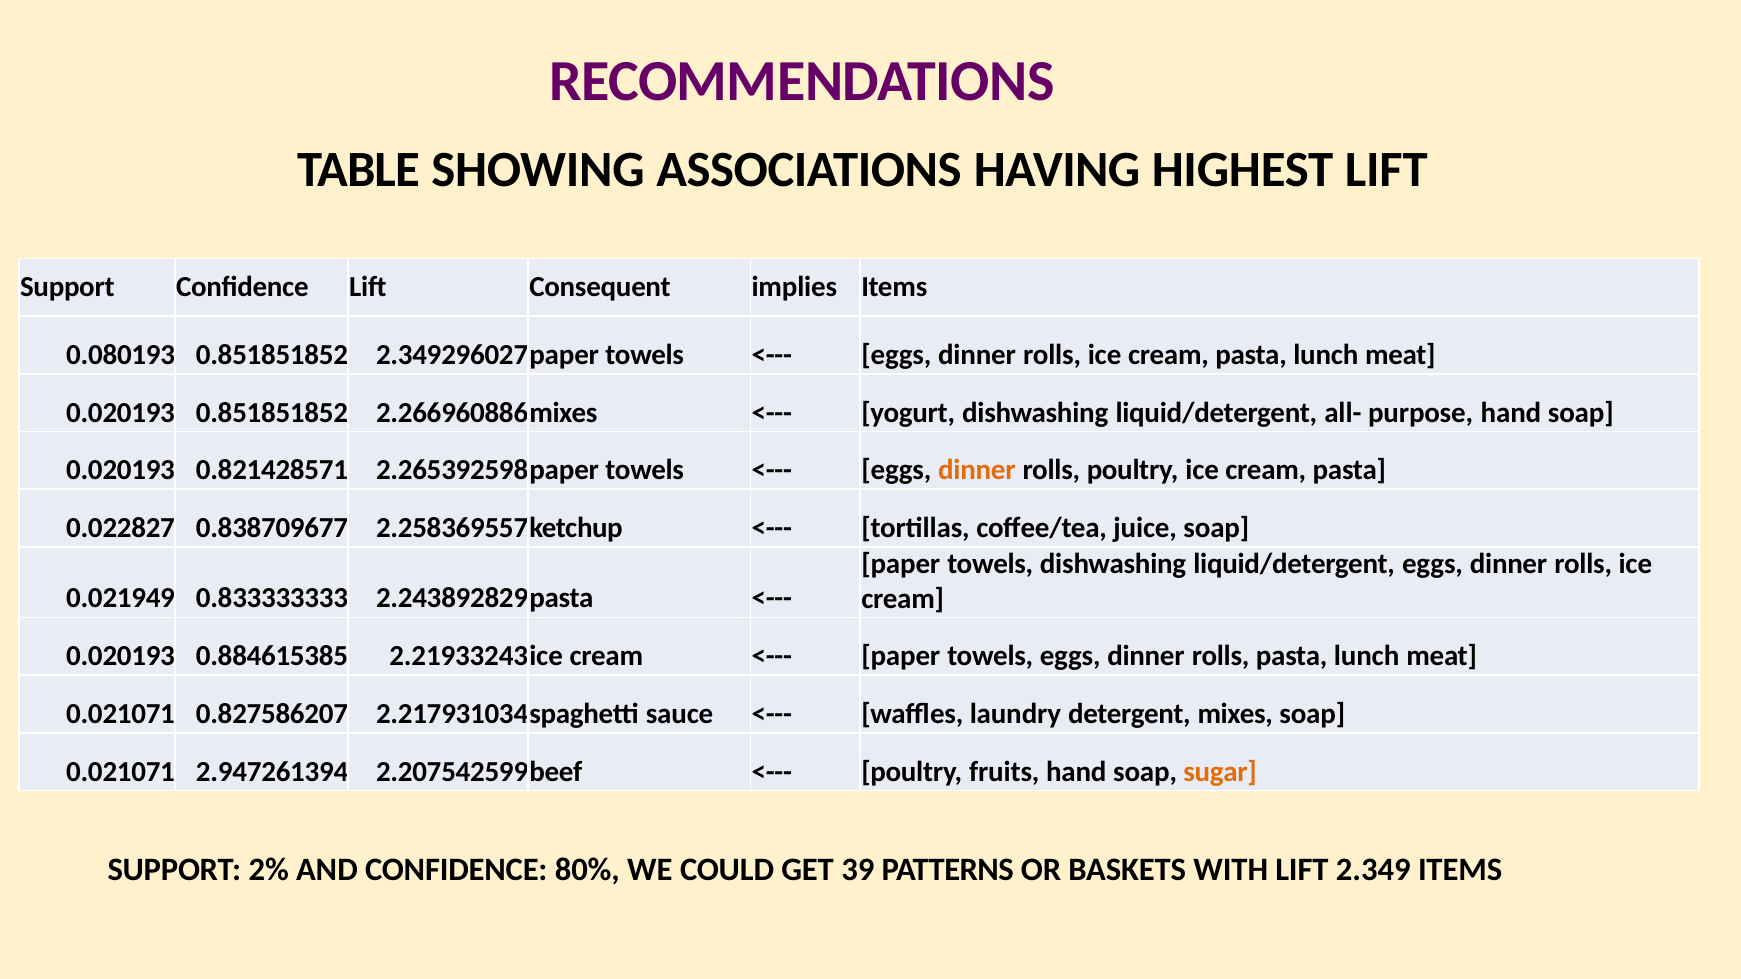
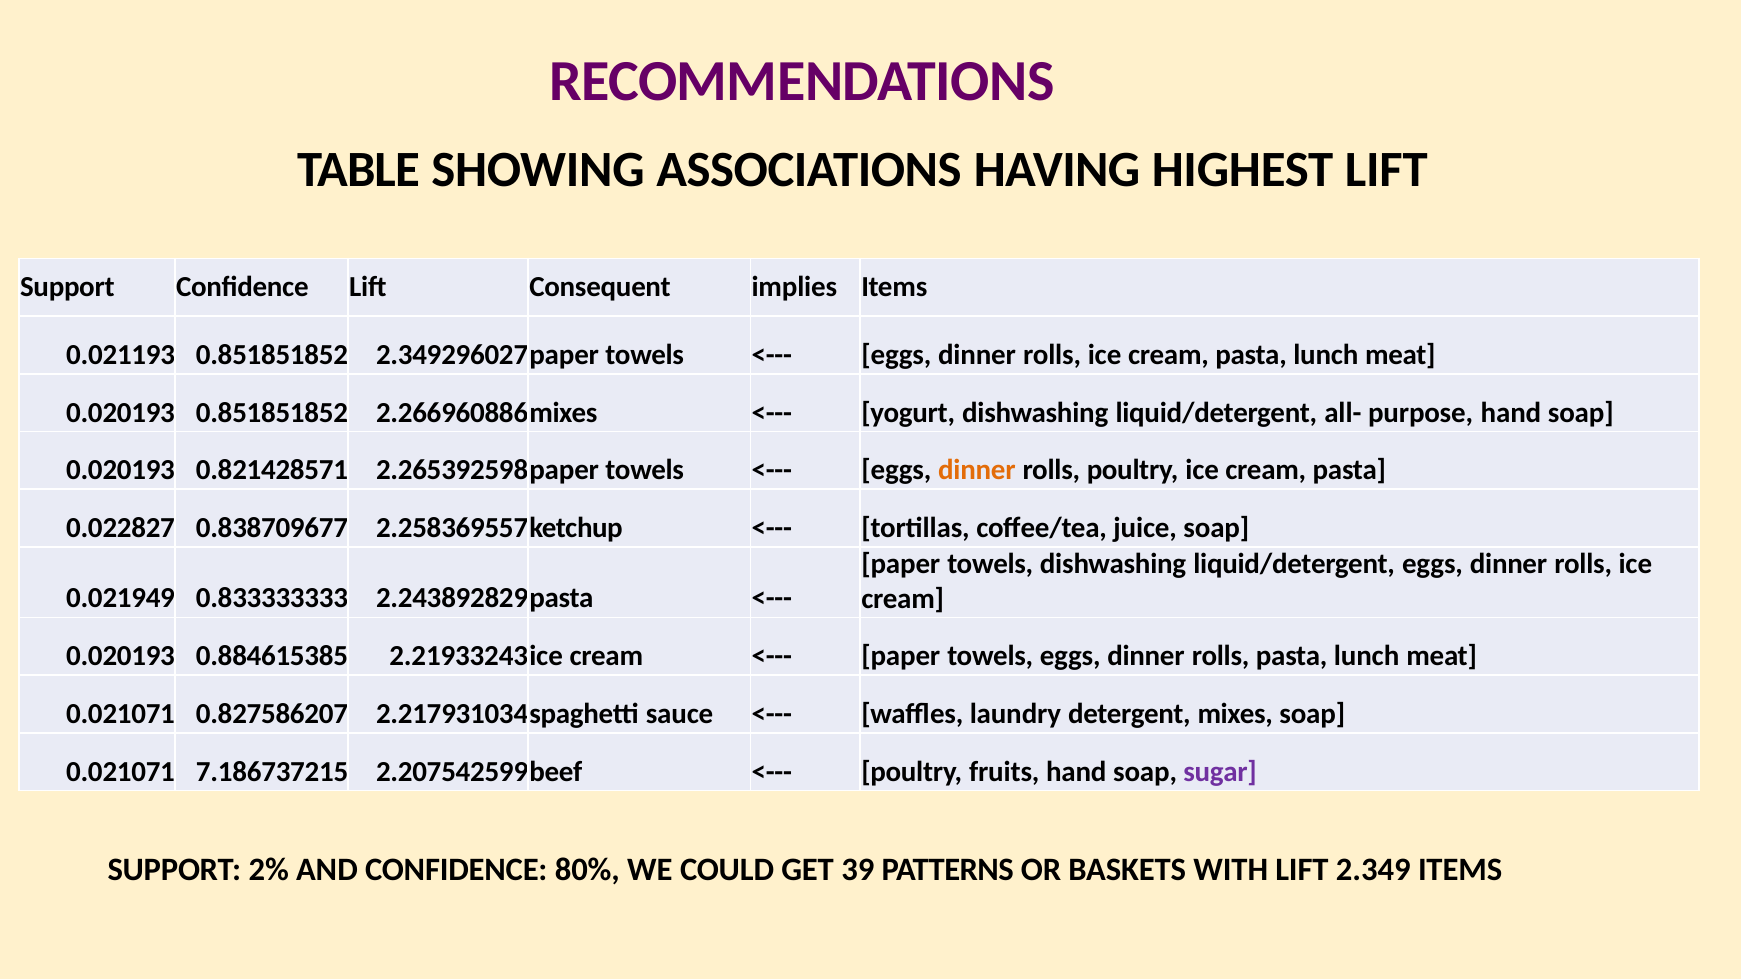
0.080193: 0.080193 -> 0.021193
2.947261394: 2.947261394 -> 7.186737215
sugar colour: orange -> purple
